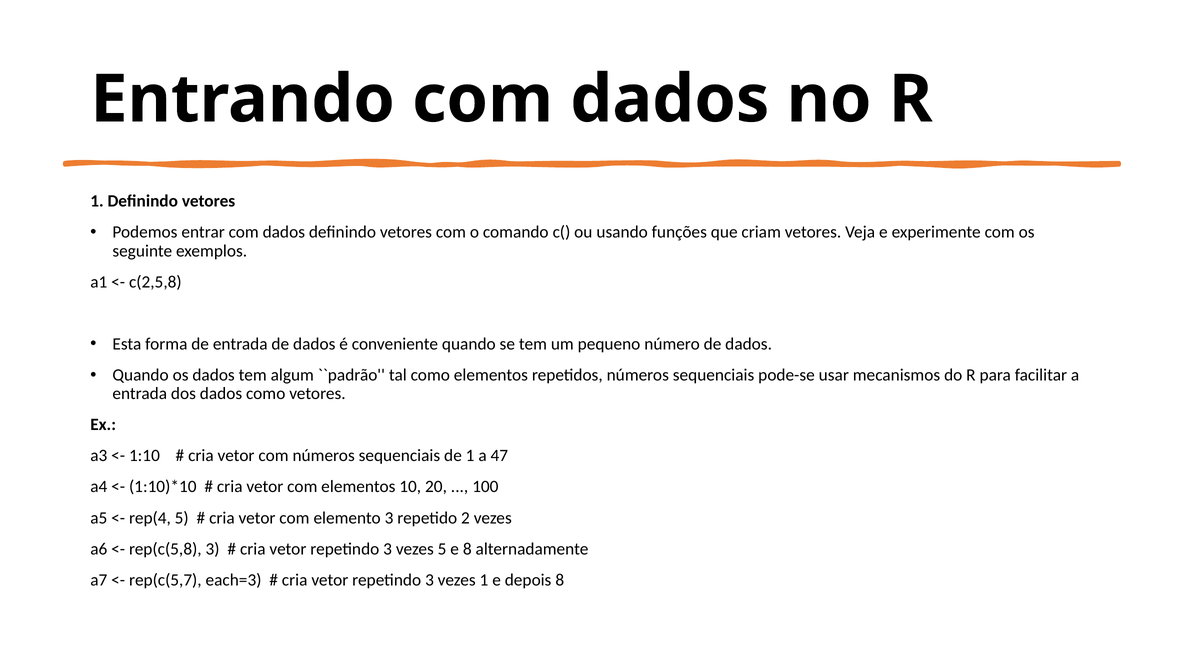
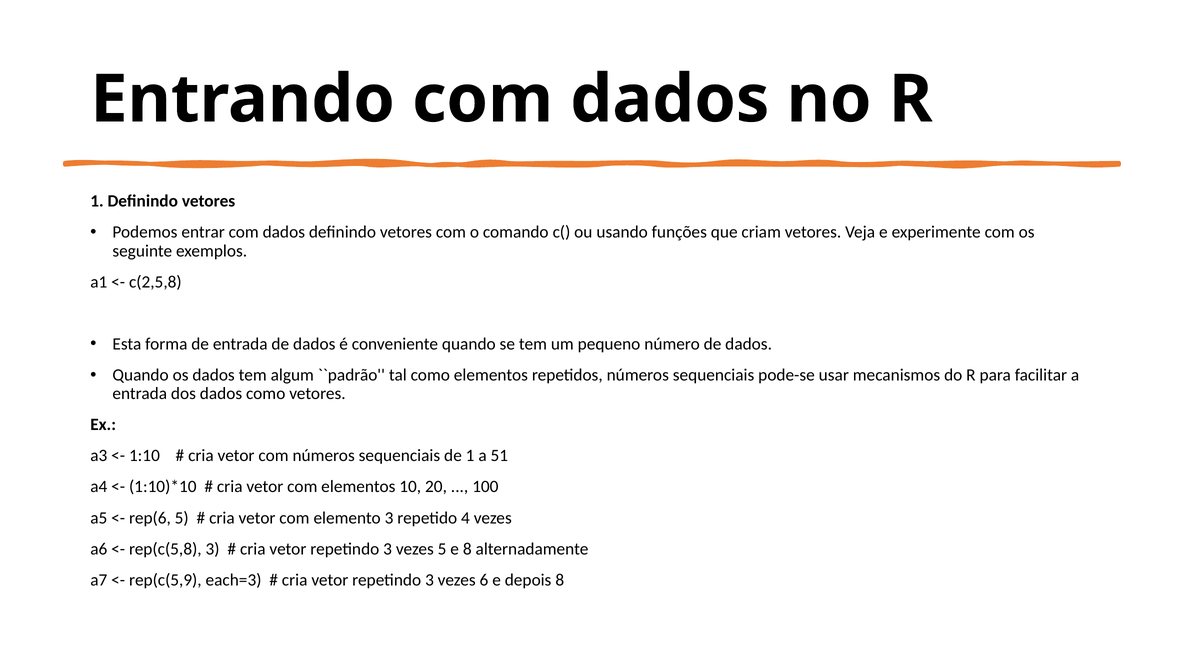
47: 47 -> 51
rep(4: rep(4 -> rep(6
2: 2 -> 4
rep(c(5,7: rep(c(5,7 -> rep(c(5,9
vezes 1: 1 -> 6
